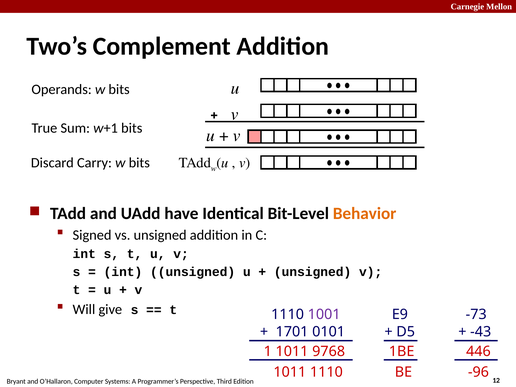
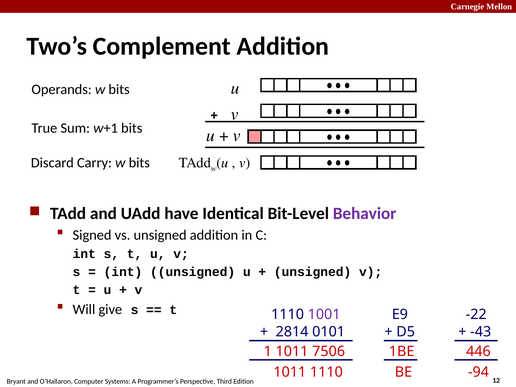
Behavior colour: orange -> purple
-73: -73 -> -22
1701: 1701 -> 2814
9768: 9768 -> 7506
-96: -96 -> -94
